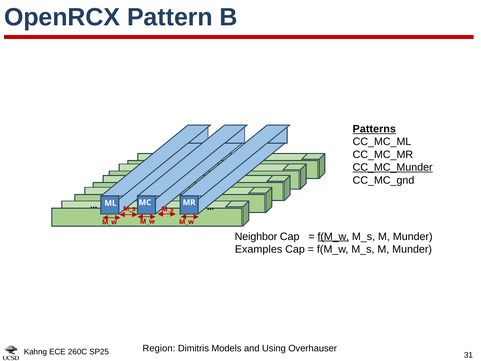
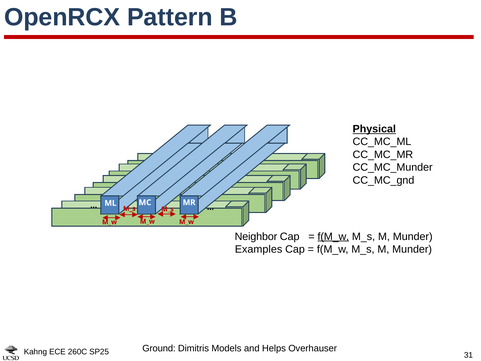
Patterns: Patterns -> Physical
CC_MC_Munder underline: present -> none
Region: Region -> Ground
Using: Using -> Helps
